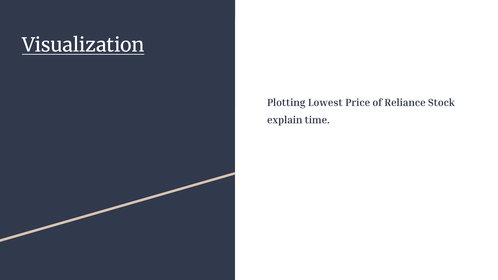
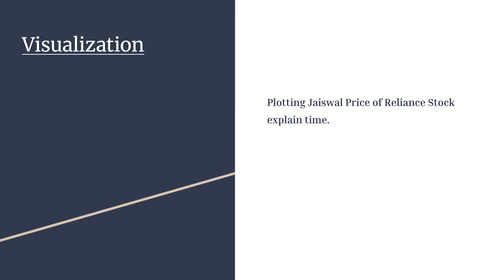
Lowest: Lowest -> Jaiswal
